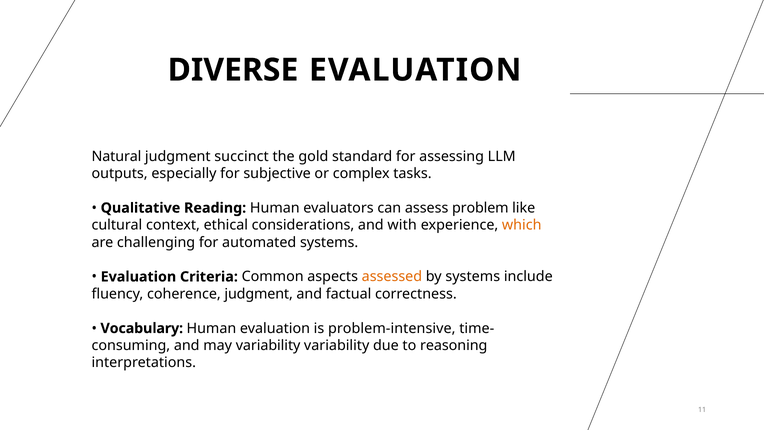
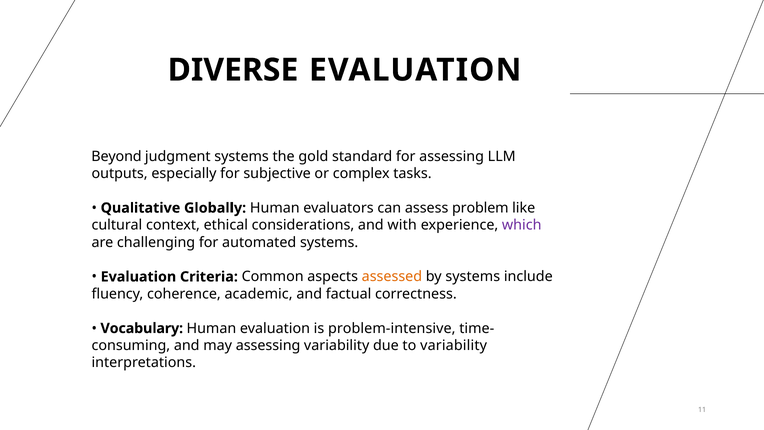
Natural: Natural -> Beyond
judgment succinct: succinct -> systems
Reading: Reading -> Globally
which colour: orange -> purple
coherence judgment: judgment -> academic
may variability: variability -> assessing
to reasoning: reasoning -> variability
